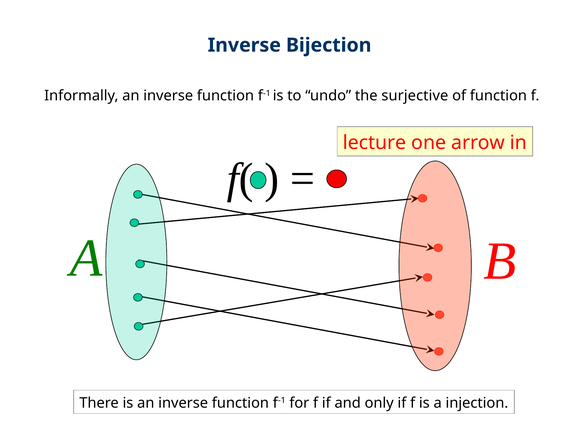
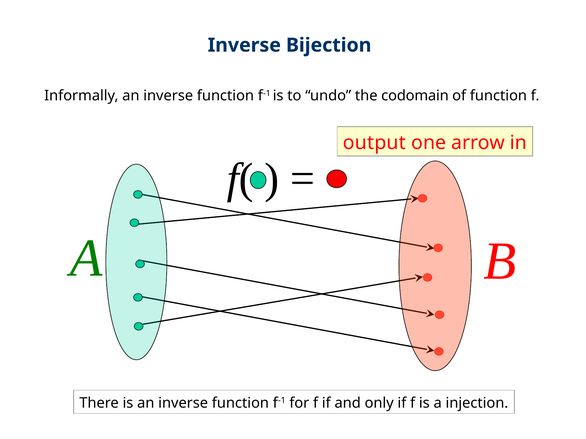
surjective: surjective -> codomain
lecture: lecture -> output
